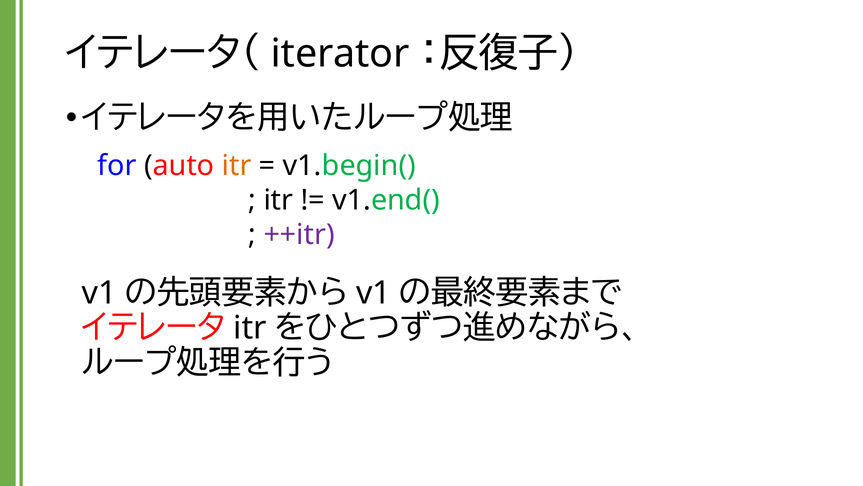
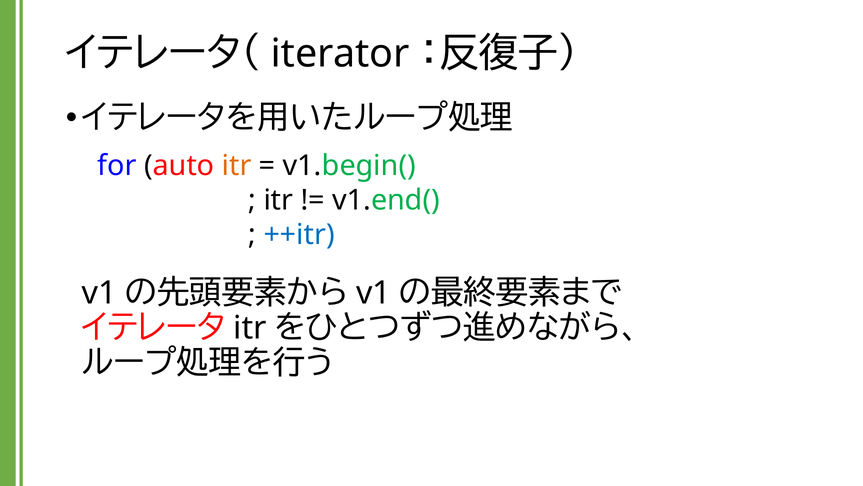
++itr colour: purple -> blue
